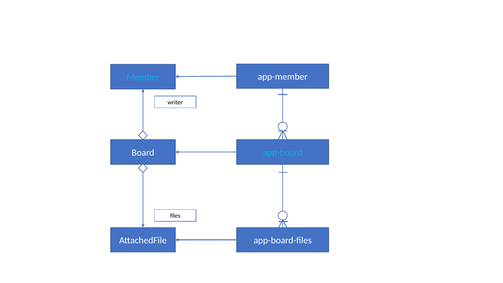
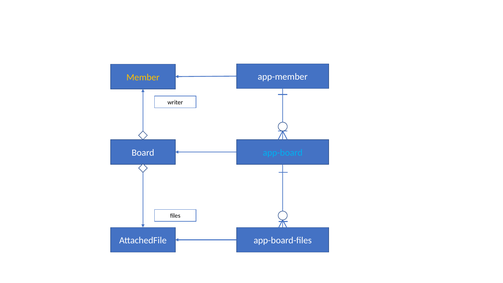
Member colour: light blue -> yellow
